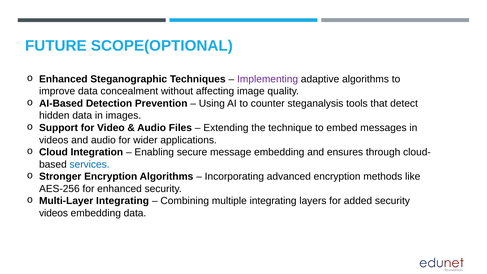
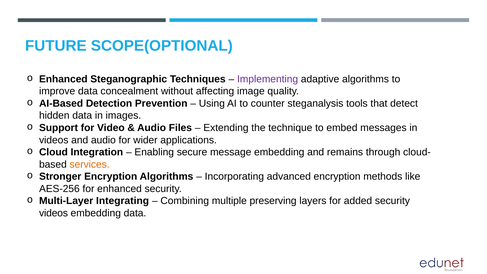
ensures: ensures -> remains
services colour: blue -> orange
multiple integrating: integrating -> preserving
